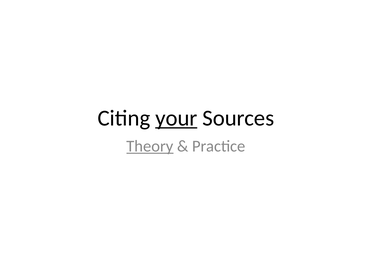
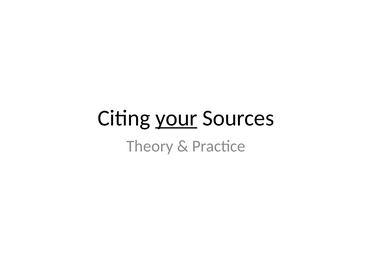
Theory underline: present -> none
